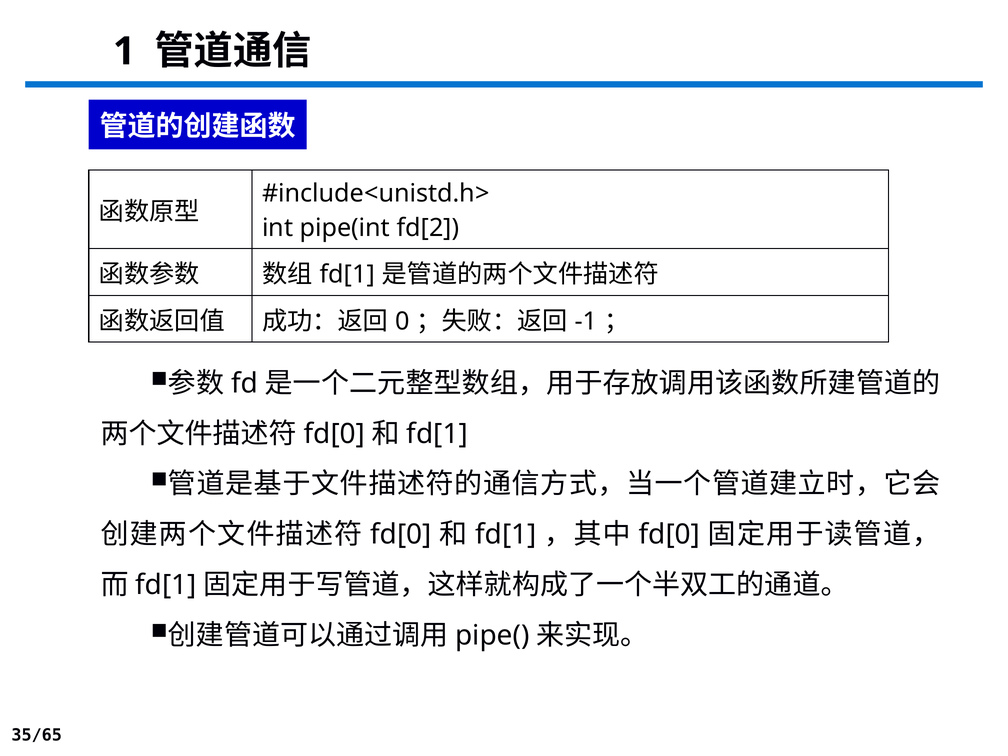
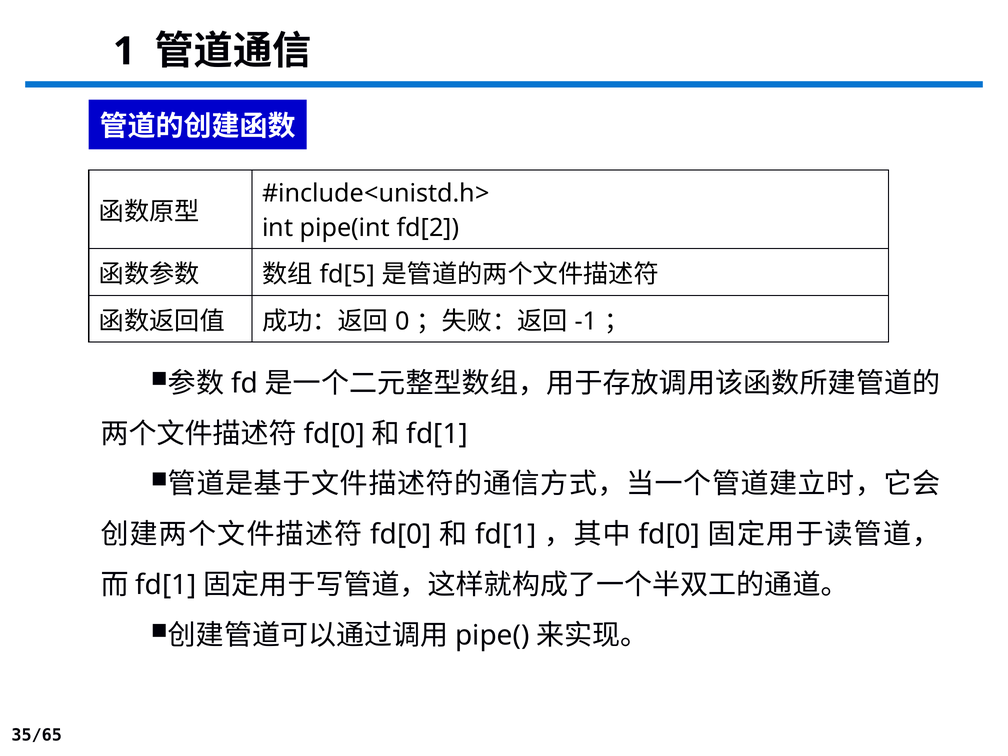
fd[1 at (347, 275): fd[1 -> fd[5
